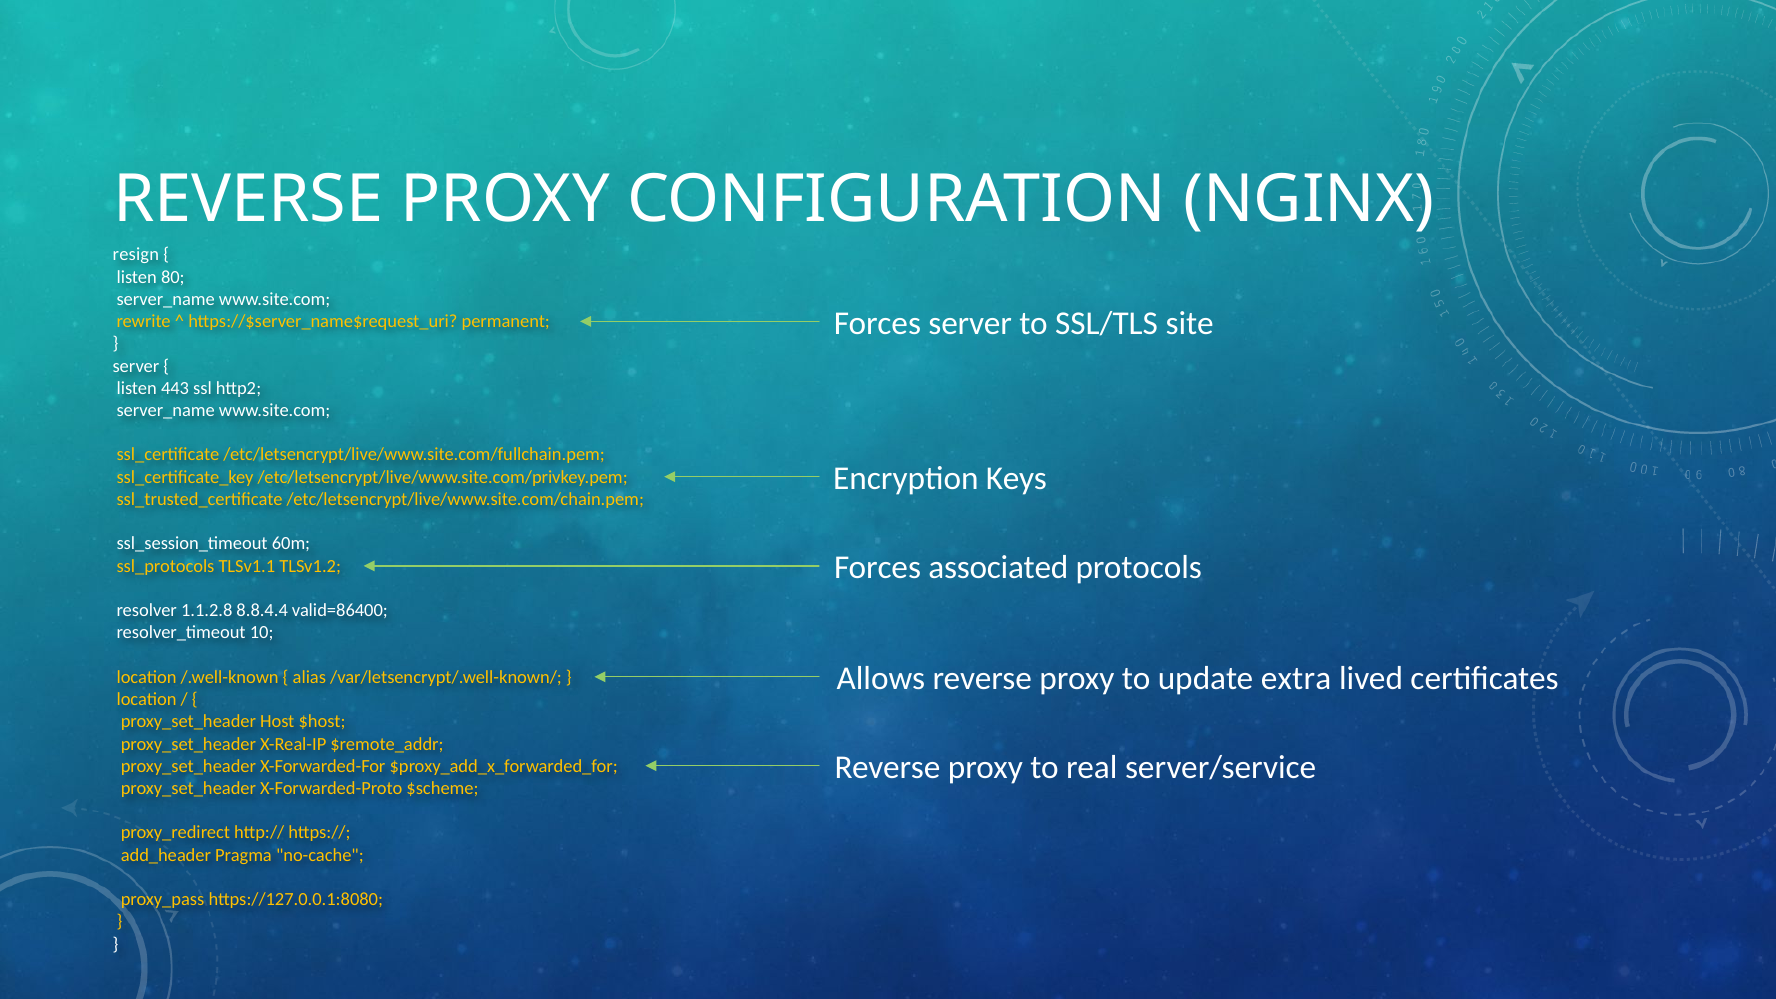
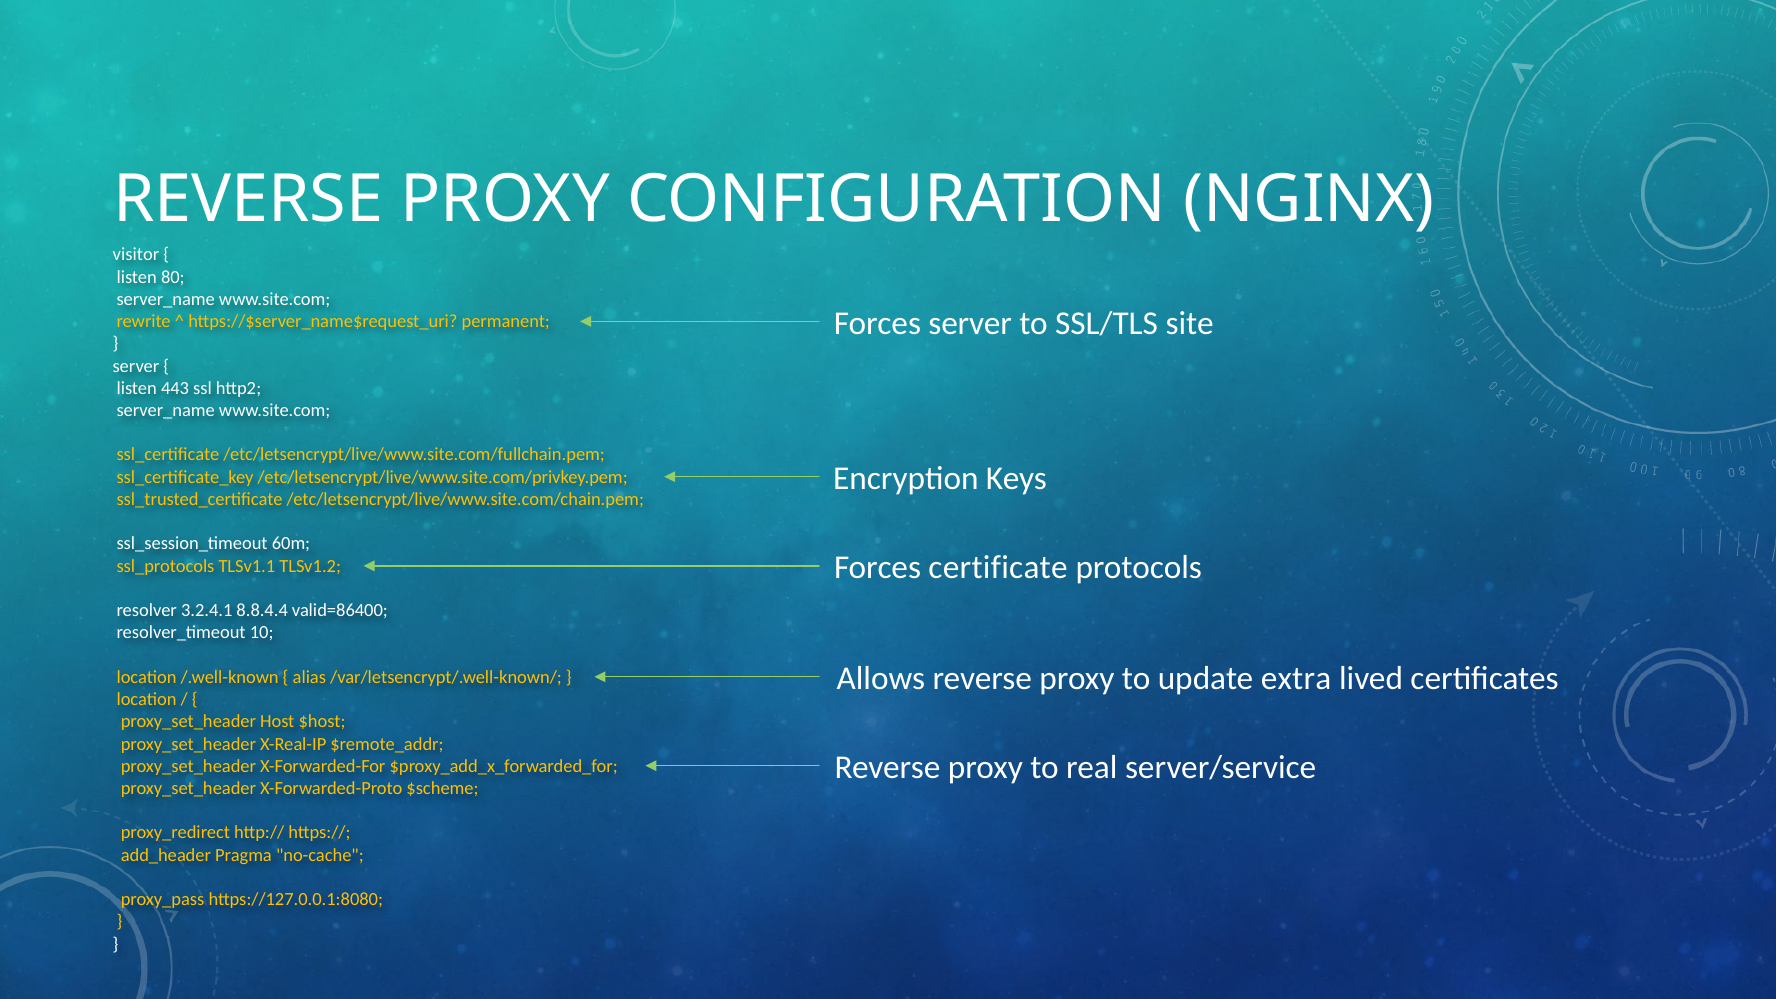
resign: resign -> visitor
associated: associated -> certificate
1.1.2.8: 1.1.2.8 -> 3.2.4.1
